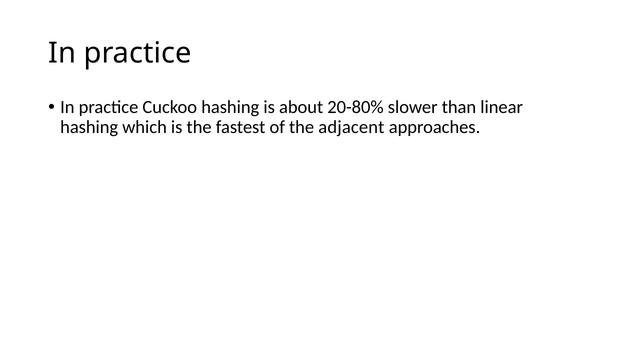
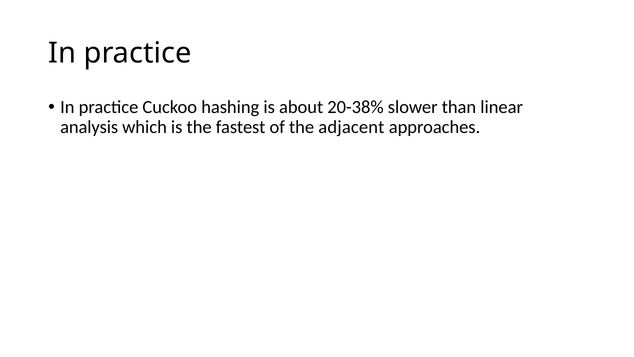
20-80%: 20-80% -> 20-38%
hashing at (89, 127): hashing -> analysis
